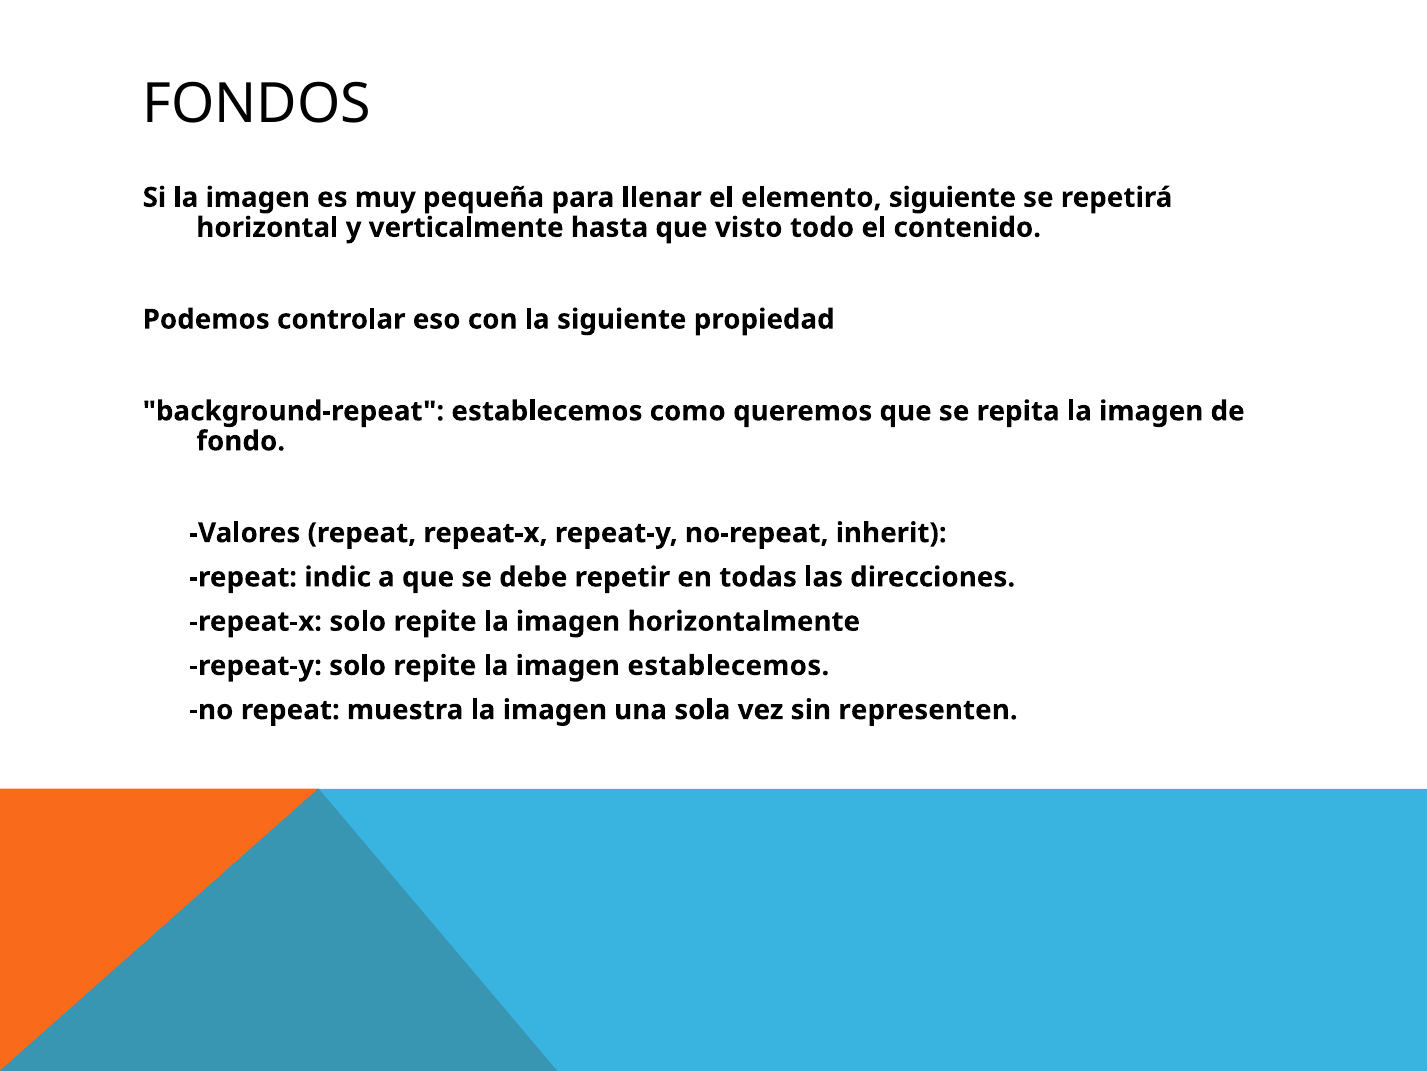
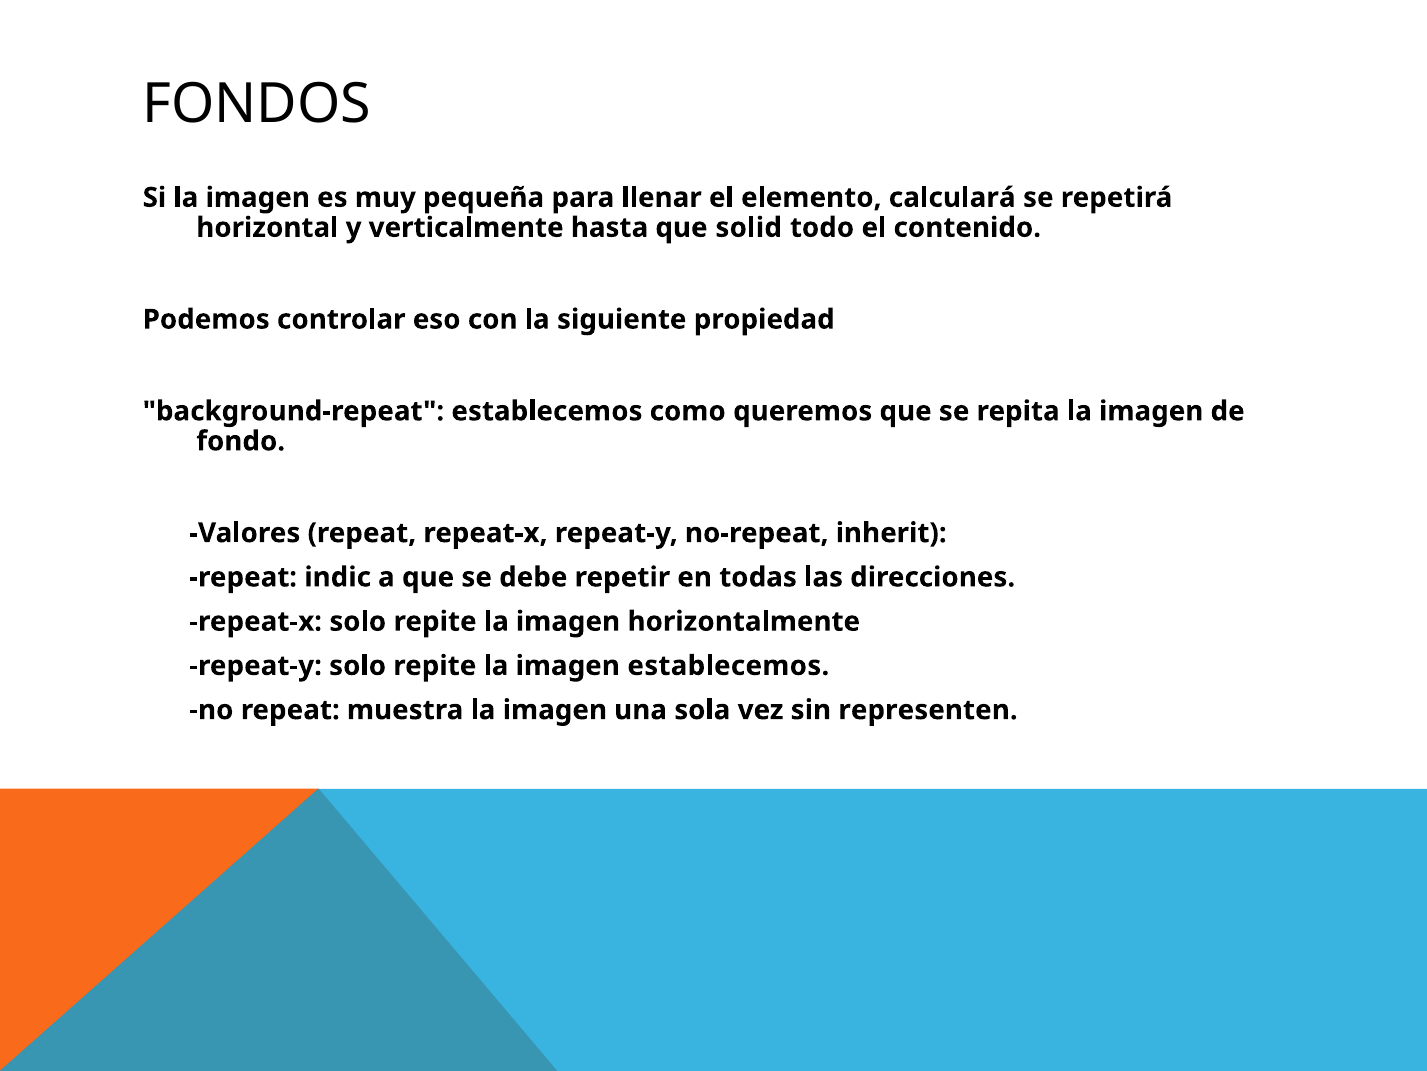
elemento siguiente: siguiente -> calculará
visto: visto -> solid
